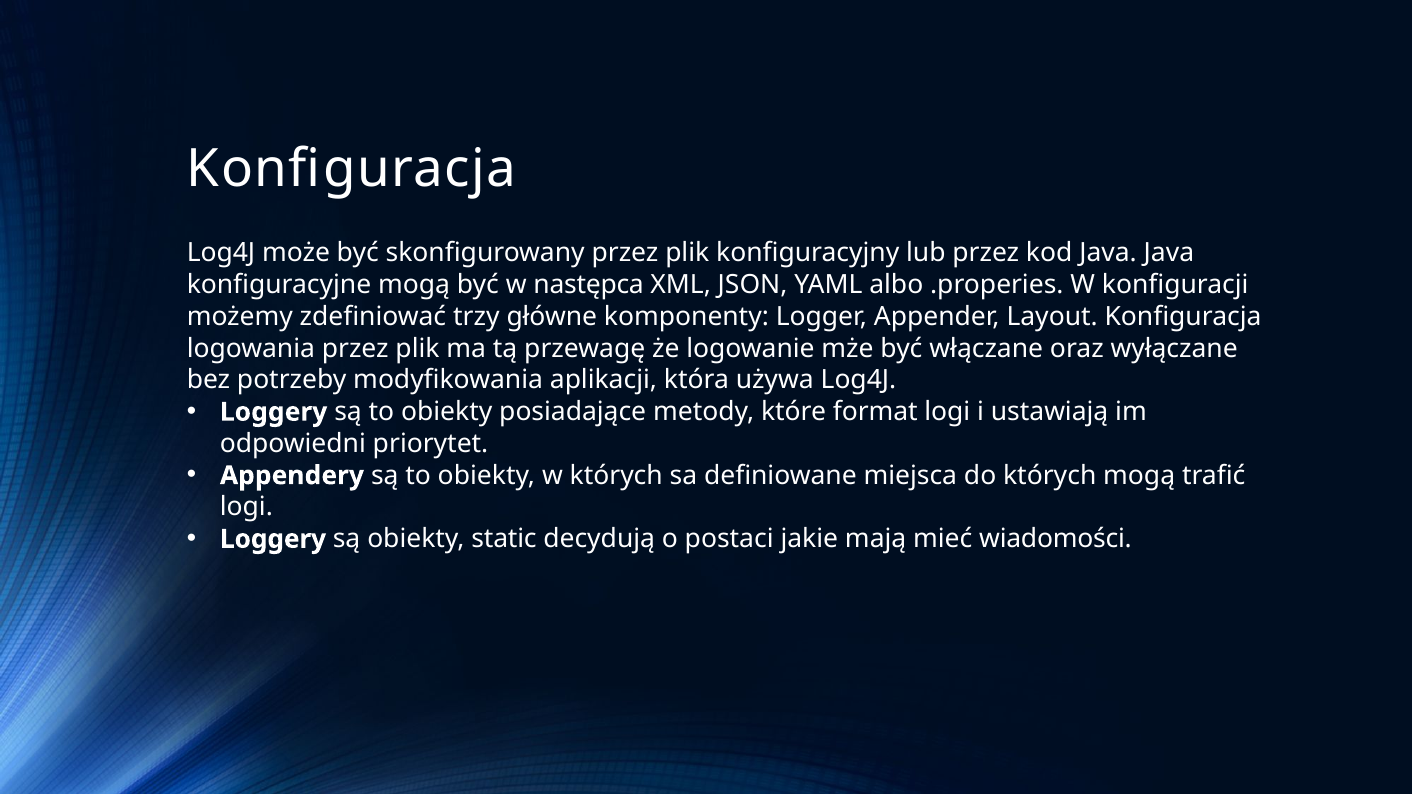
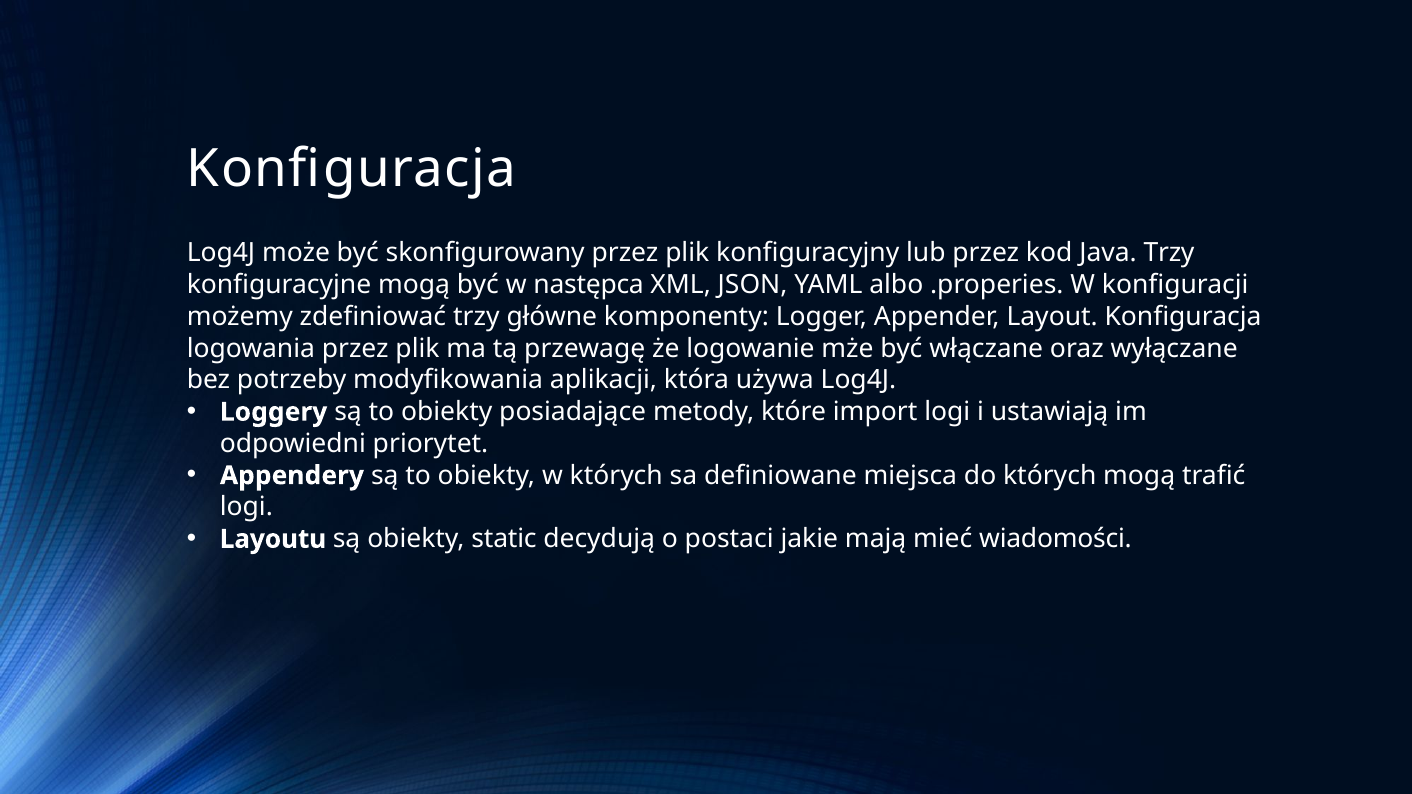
Java Java: Java -> Trzy
format: format -> import
Loggery at (273, 539): Loggery -> Layoutu
